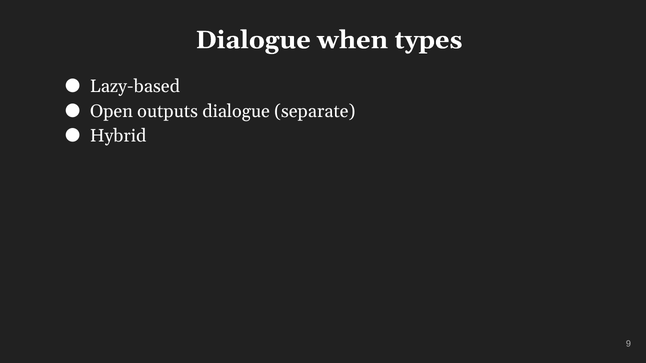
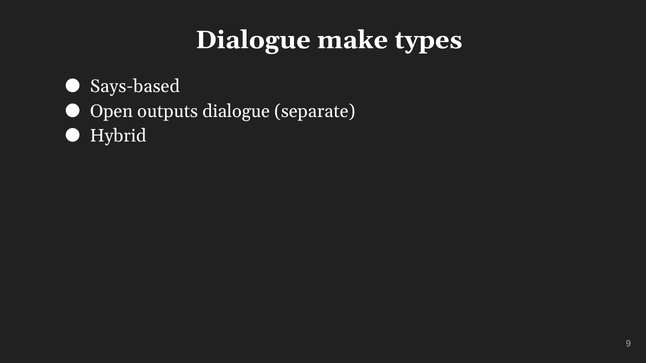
when: when -> make
Lazy-based: Lazy-based -> Says-based
